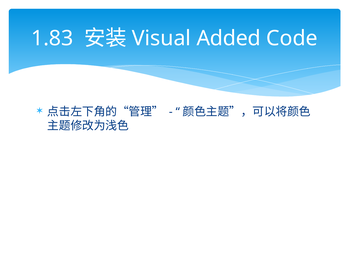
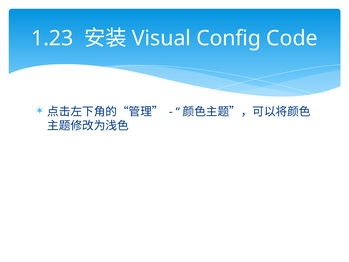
1.83: 1.83 -> 1.23
Added: Added -> Config
